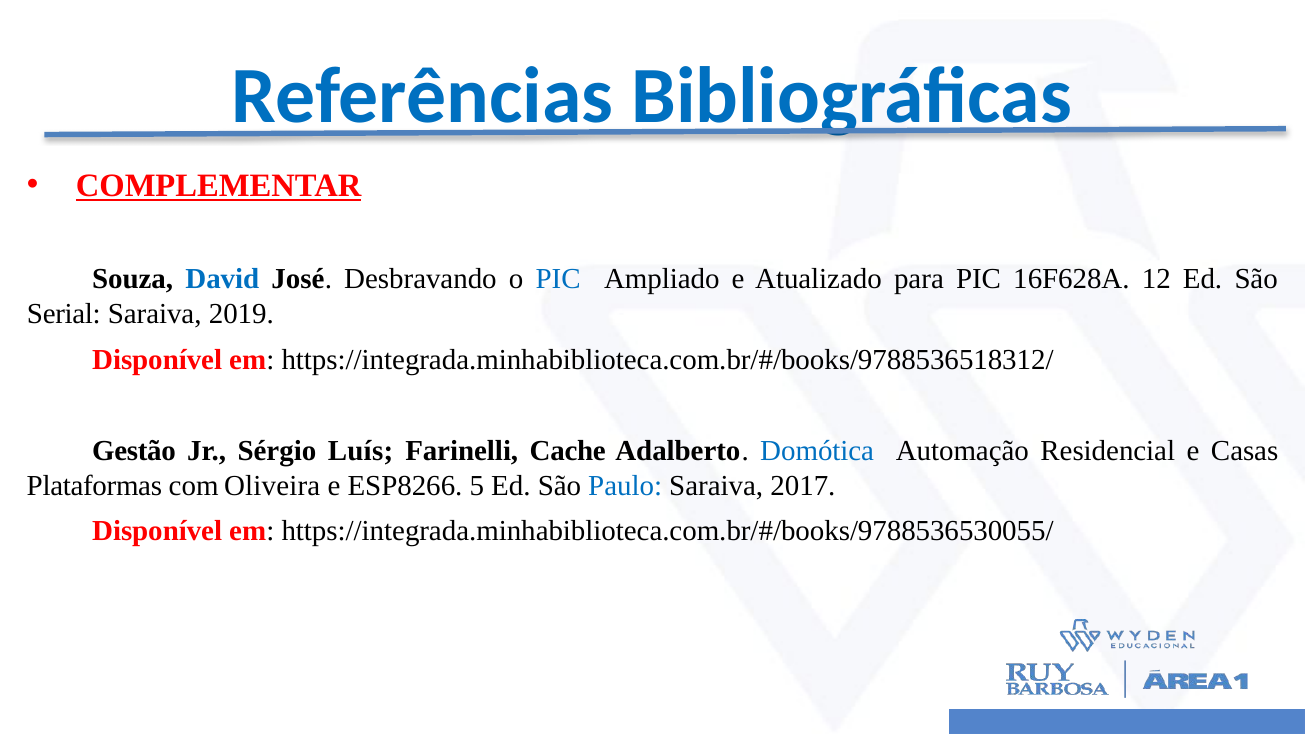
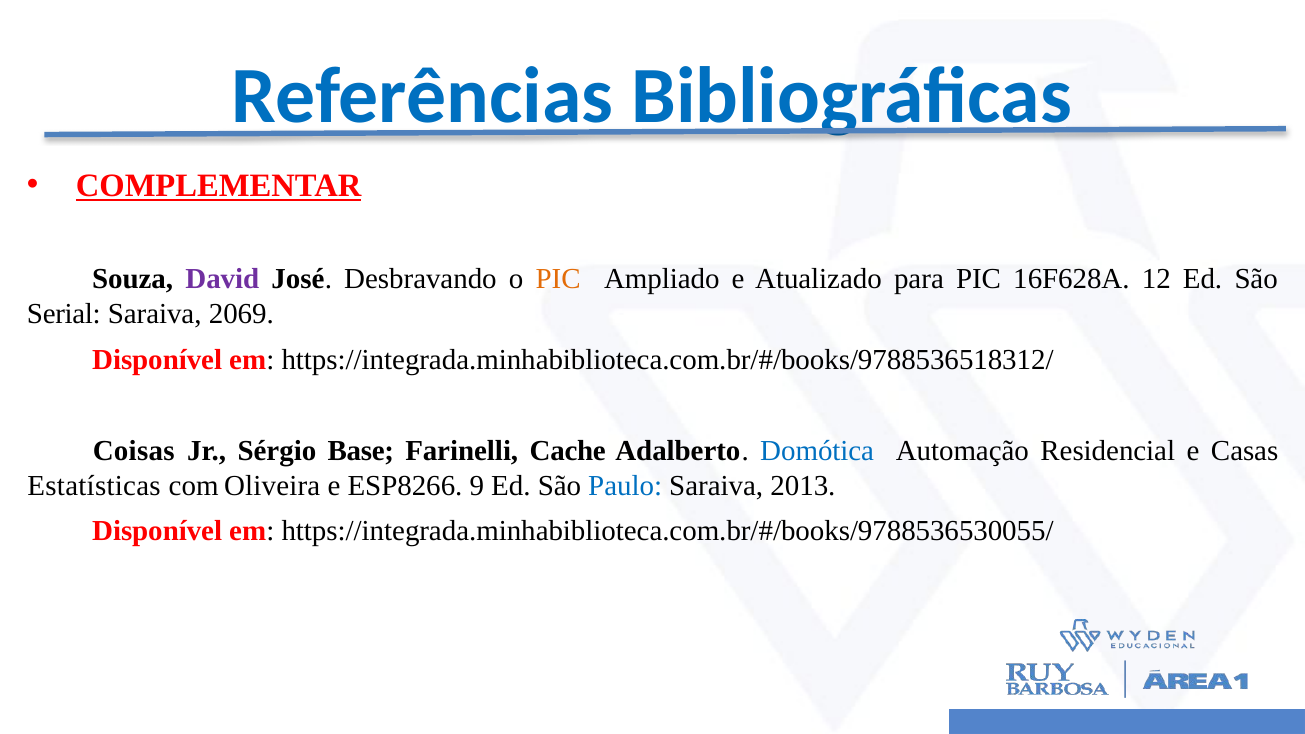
David colour: blue -> purple
PIC at (558, 279) colour: blue -> orange
2019: 2019 -> 2069
Gestão: Gestão -> Coisas
Luís;: Luís; -> Base;
Plataformas: Plataformas -> Estatísticas
5: 5 -> 9
2017: 2017 -> 2013
